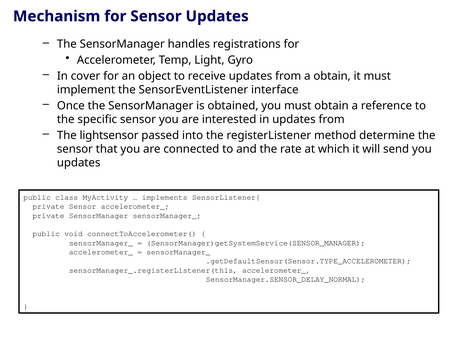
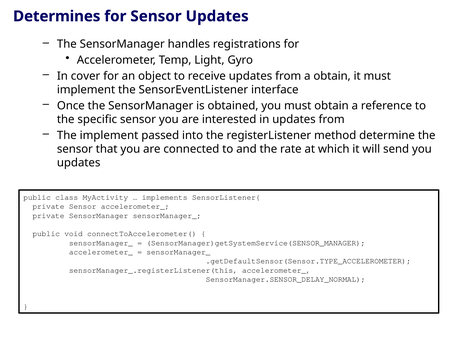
Mechanism: Mechanism -> Determines
The lightsensor: lightsensor -> implement
